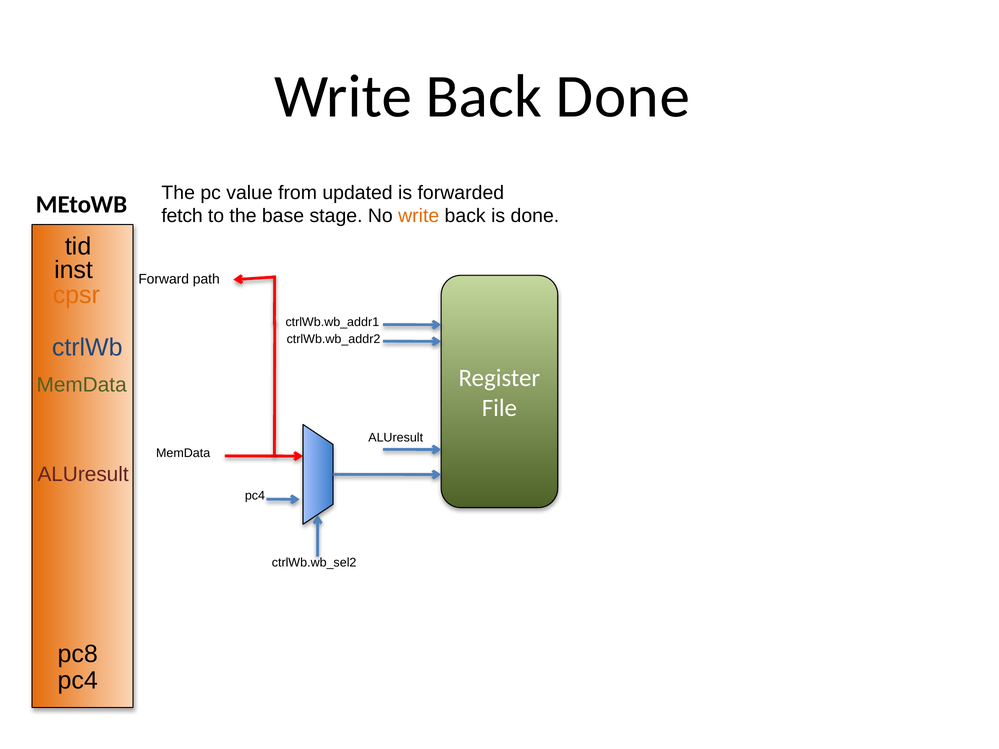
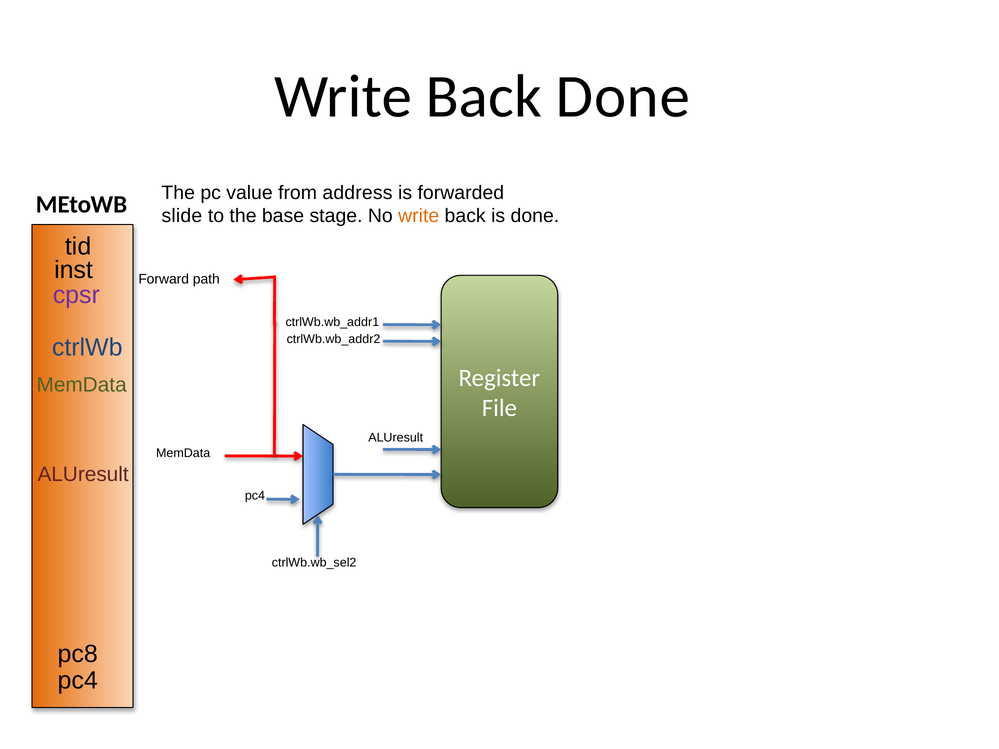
updated: updated -> address
fetch: fetch -> slide
cpsr colour: orange -> purple
